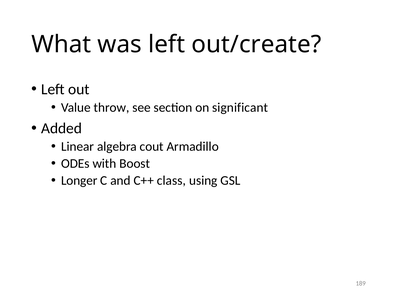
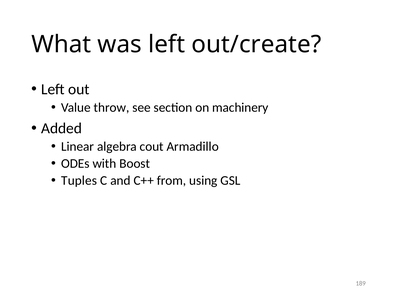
significant: significant -> machinery
Longer: Longer -> Tuples
class: class -> from
